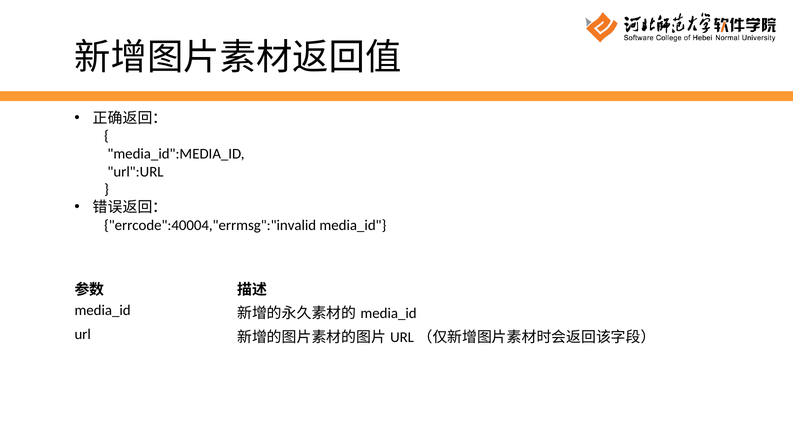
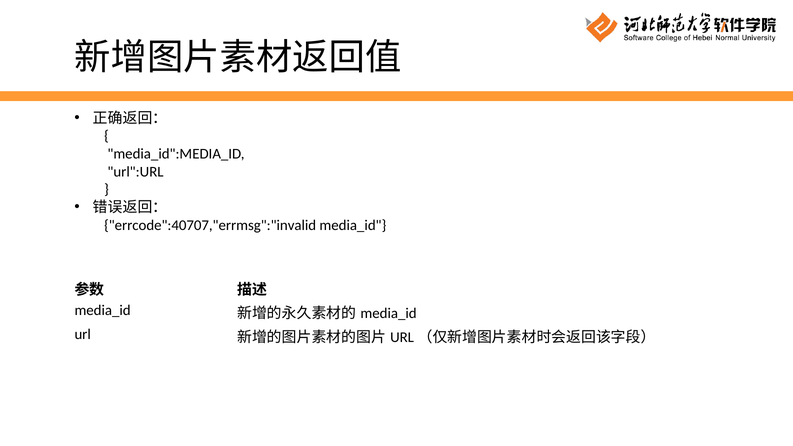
errcode":40004,"errmsg":"invalid: errcode":40004,"errmsg":"invalid -> errcode":40707,"errmsg":"invalid
